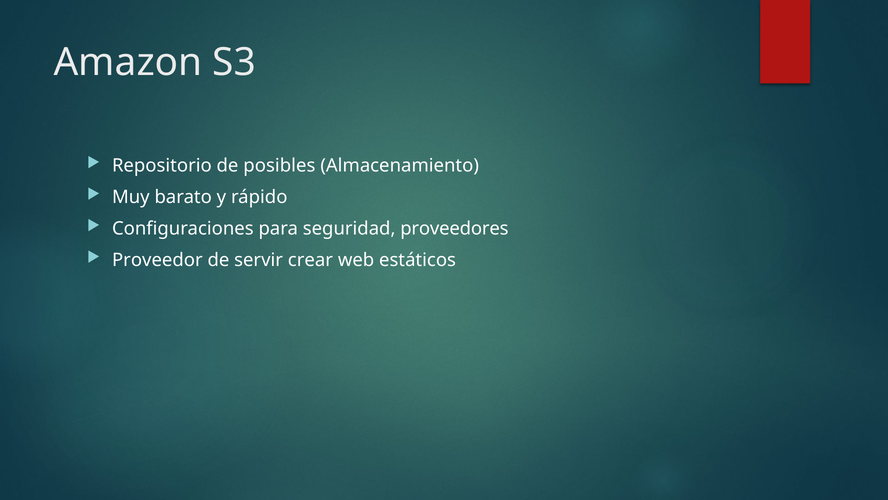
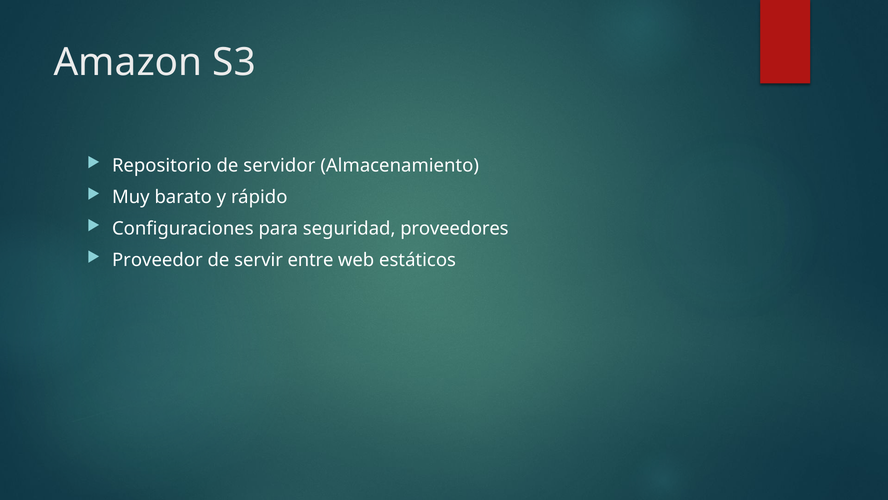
posibles: posibles -> servidor
crear: crear -> entre
